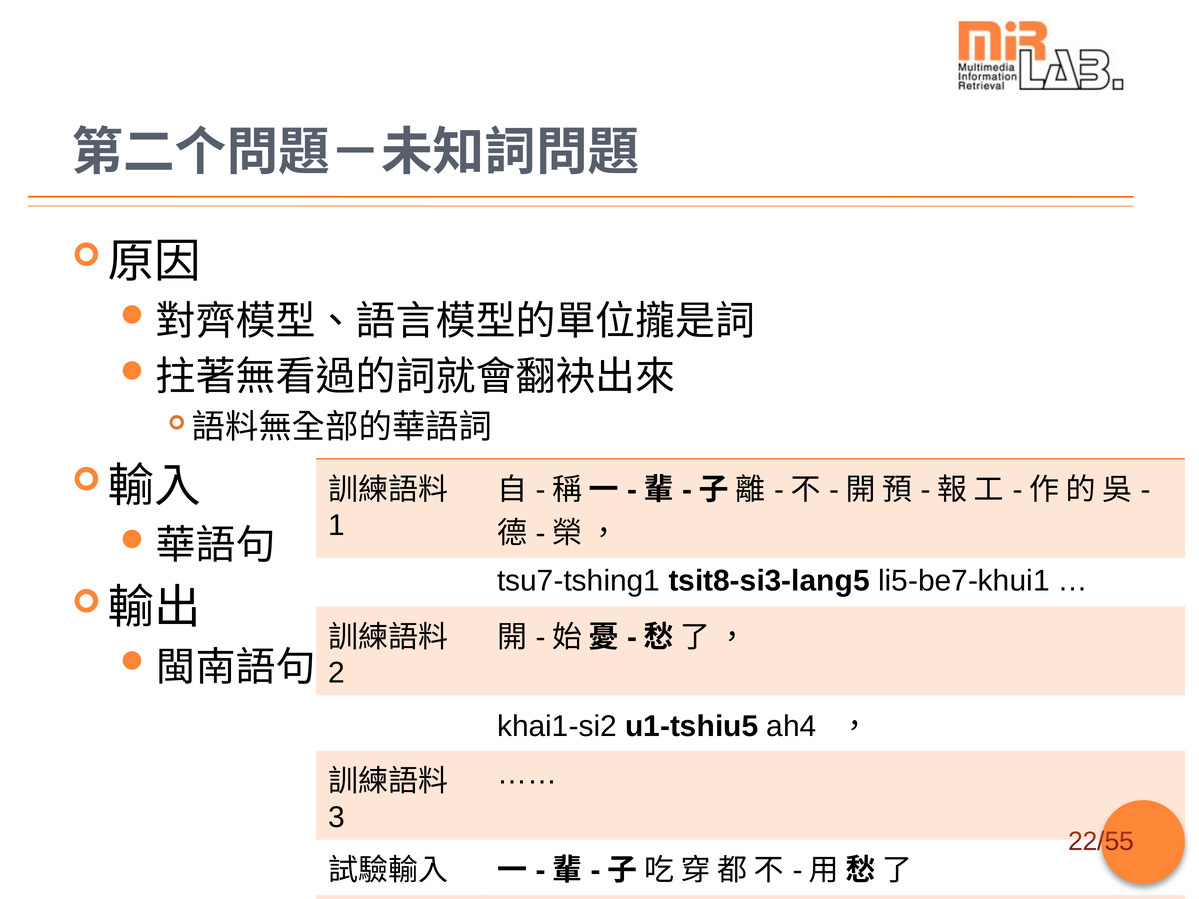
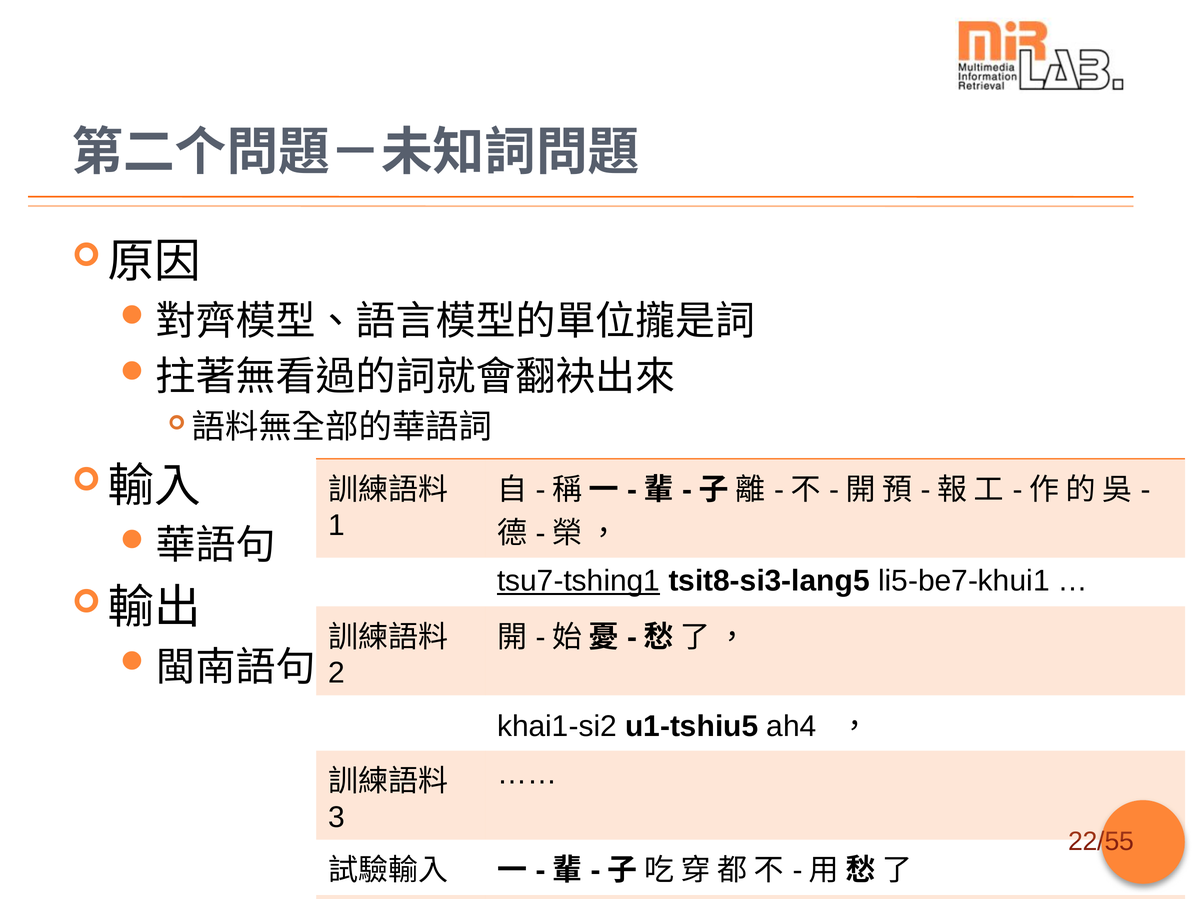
tsu7-tshing1 underline: none -> present
